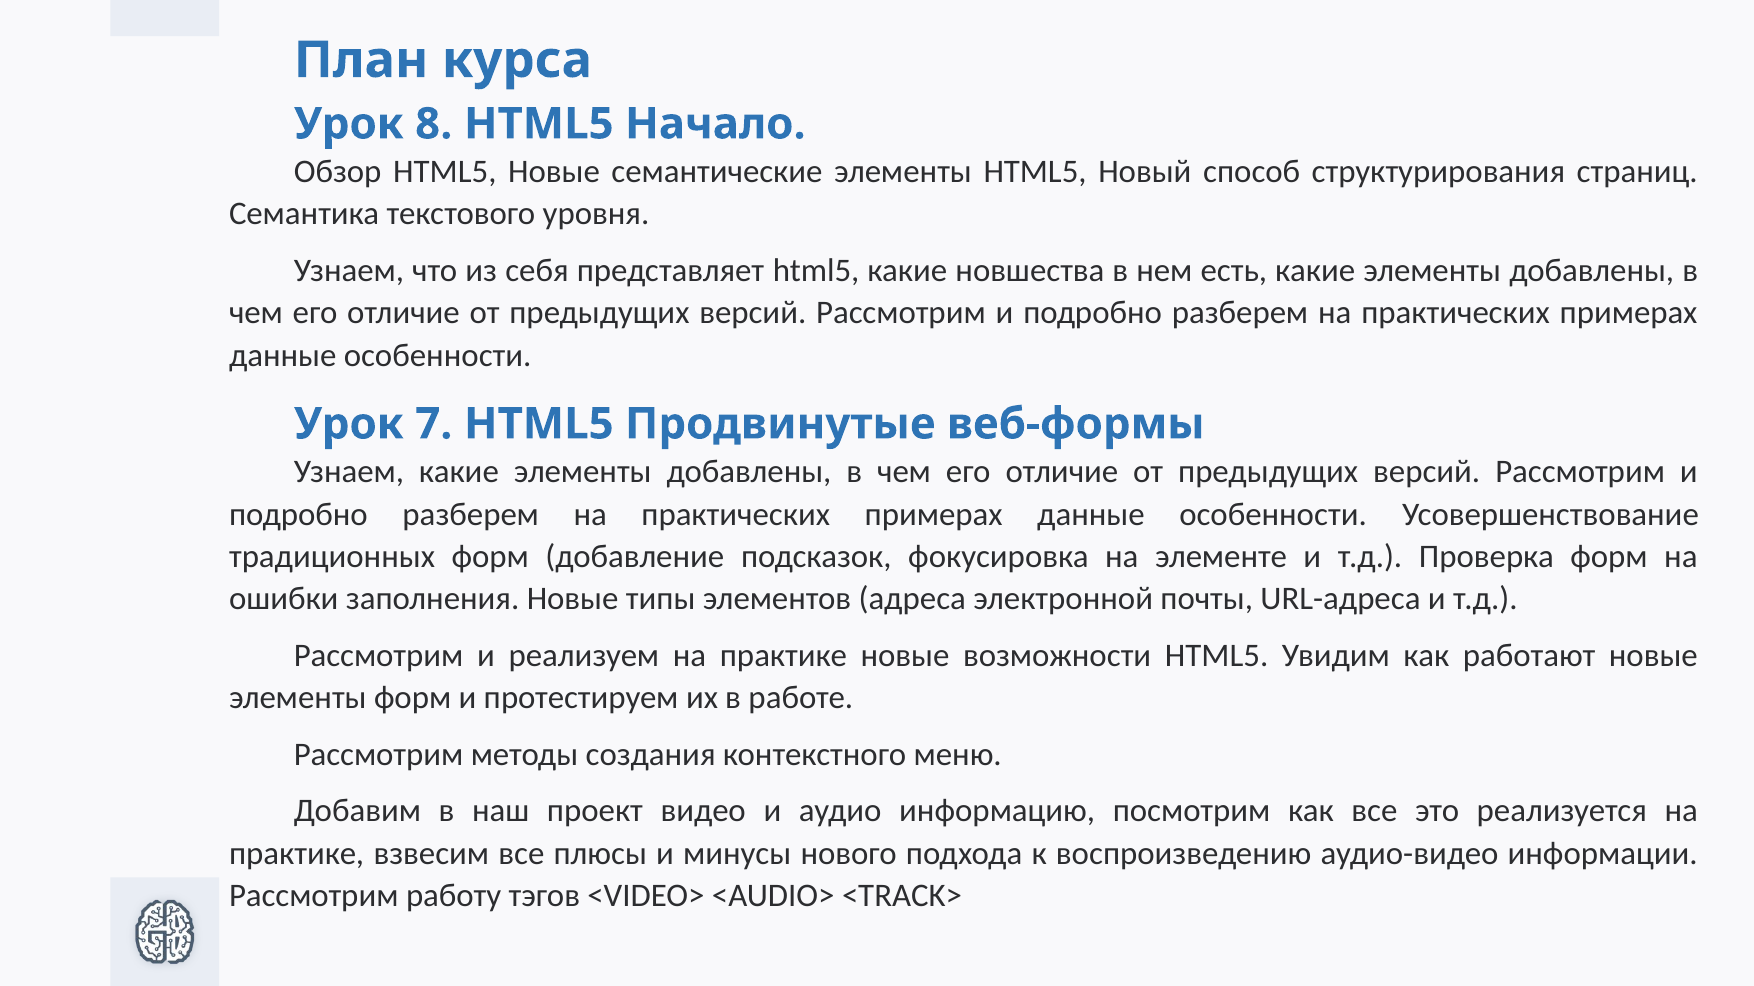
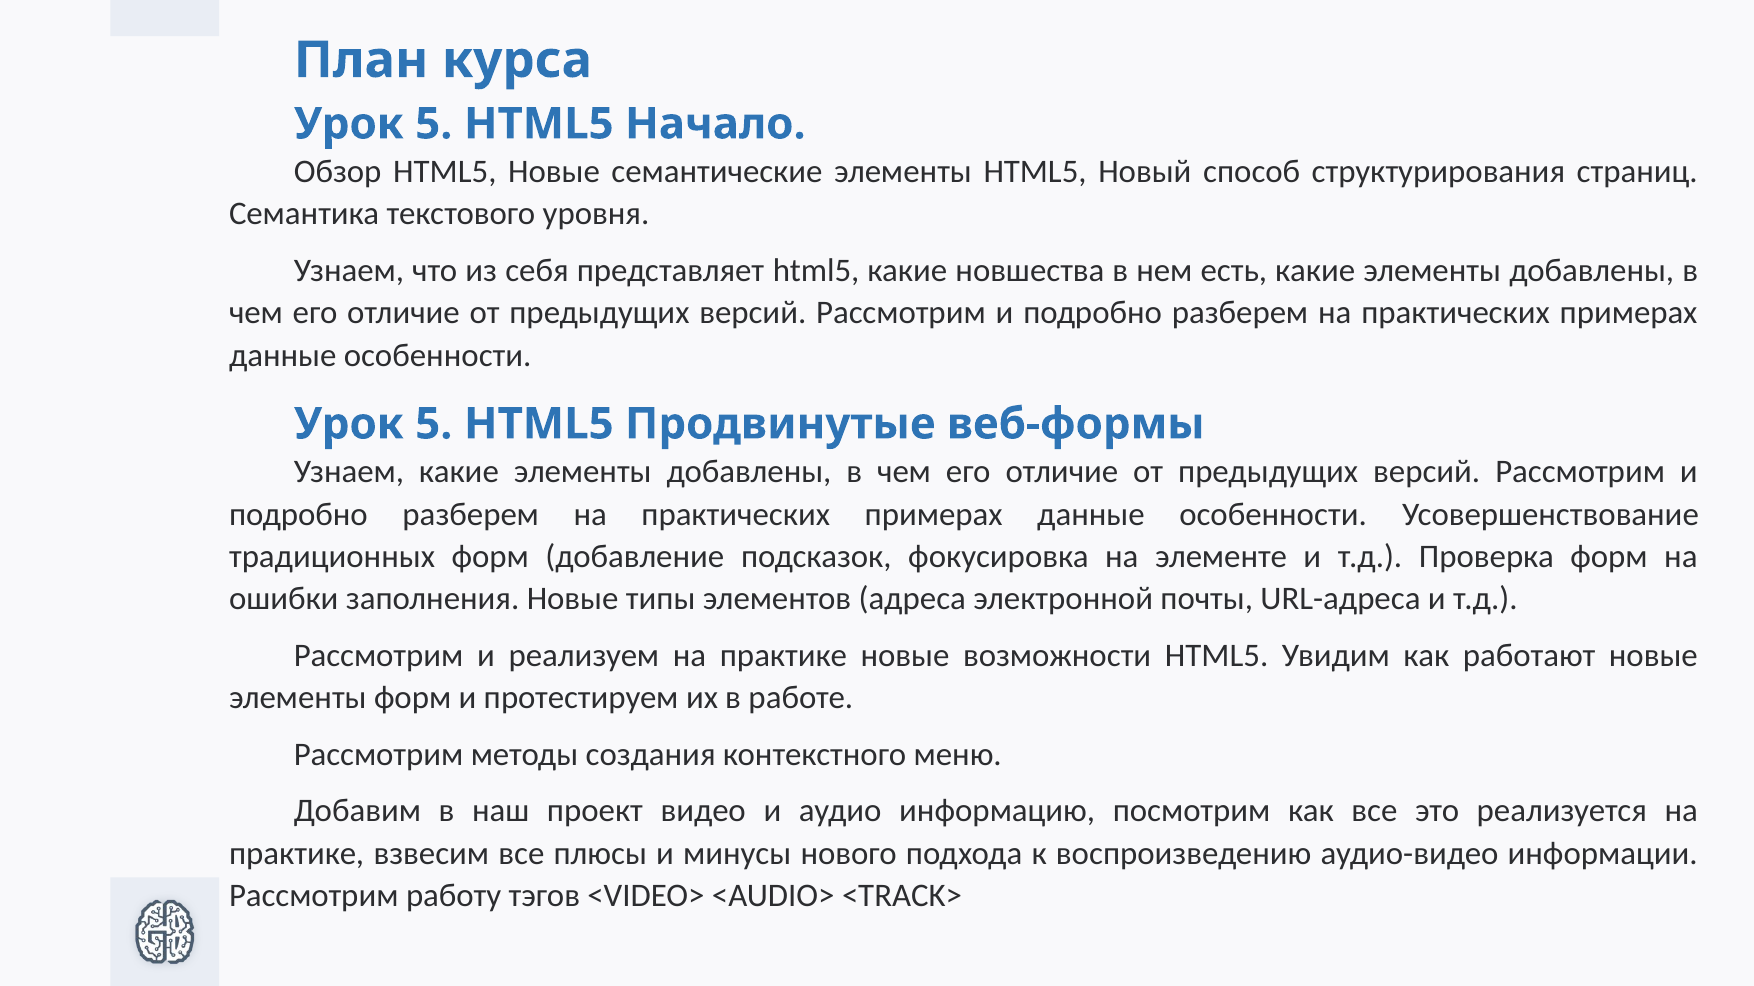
8 at (434, 124): 8 -> 5
7 at (434, 424): 7 -> 5
